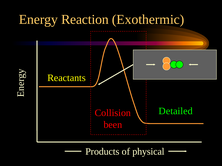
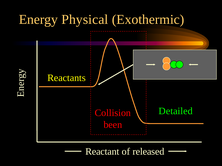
Reaction: Reaction -> Physical
Products at (102, 152): Products -> Reactant
physical: physical -> released
